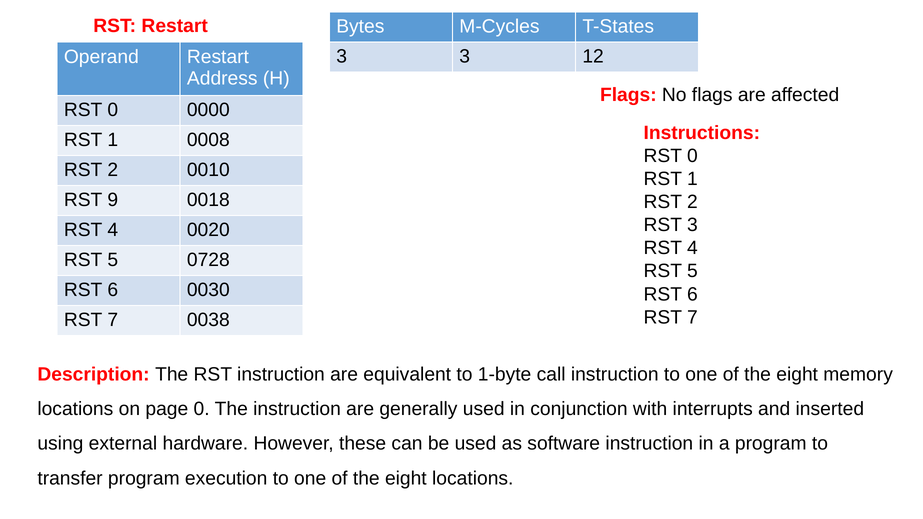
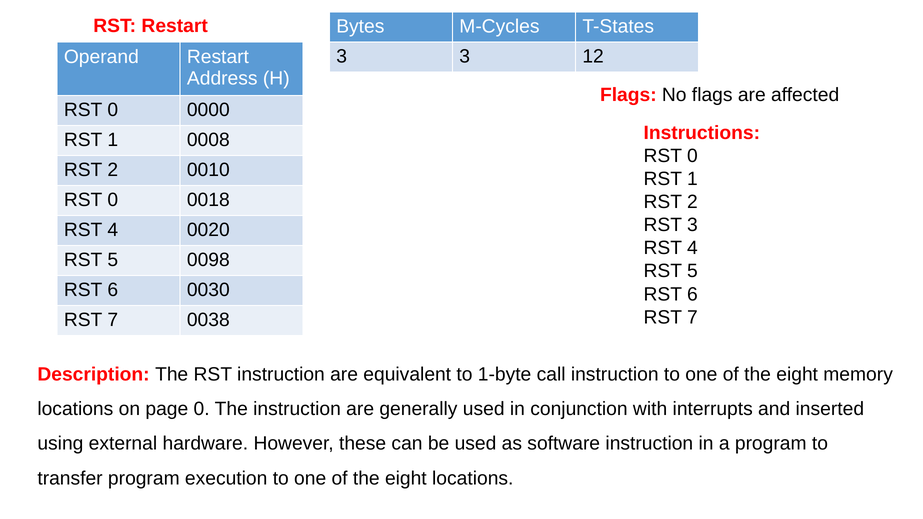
9 at (113, 200): 9 -> 0
0728: 0728 -> 0098
